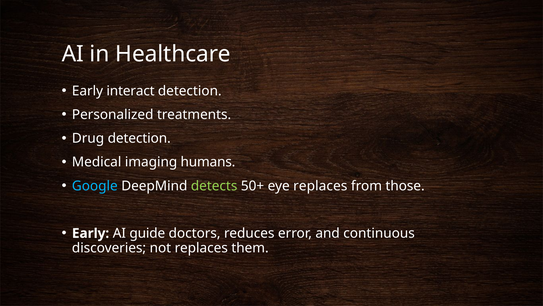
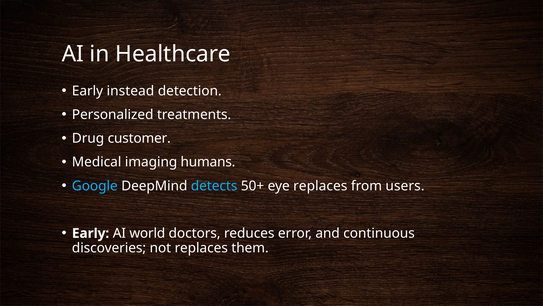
interact: interact -> instead
Drug detection: detection -> customer
detects colour: light green -> light blue
those: those -> users
guide: guide -> world
